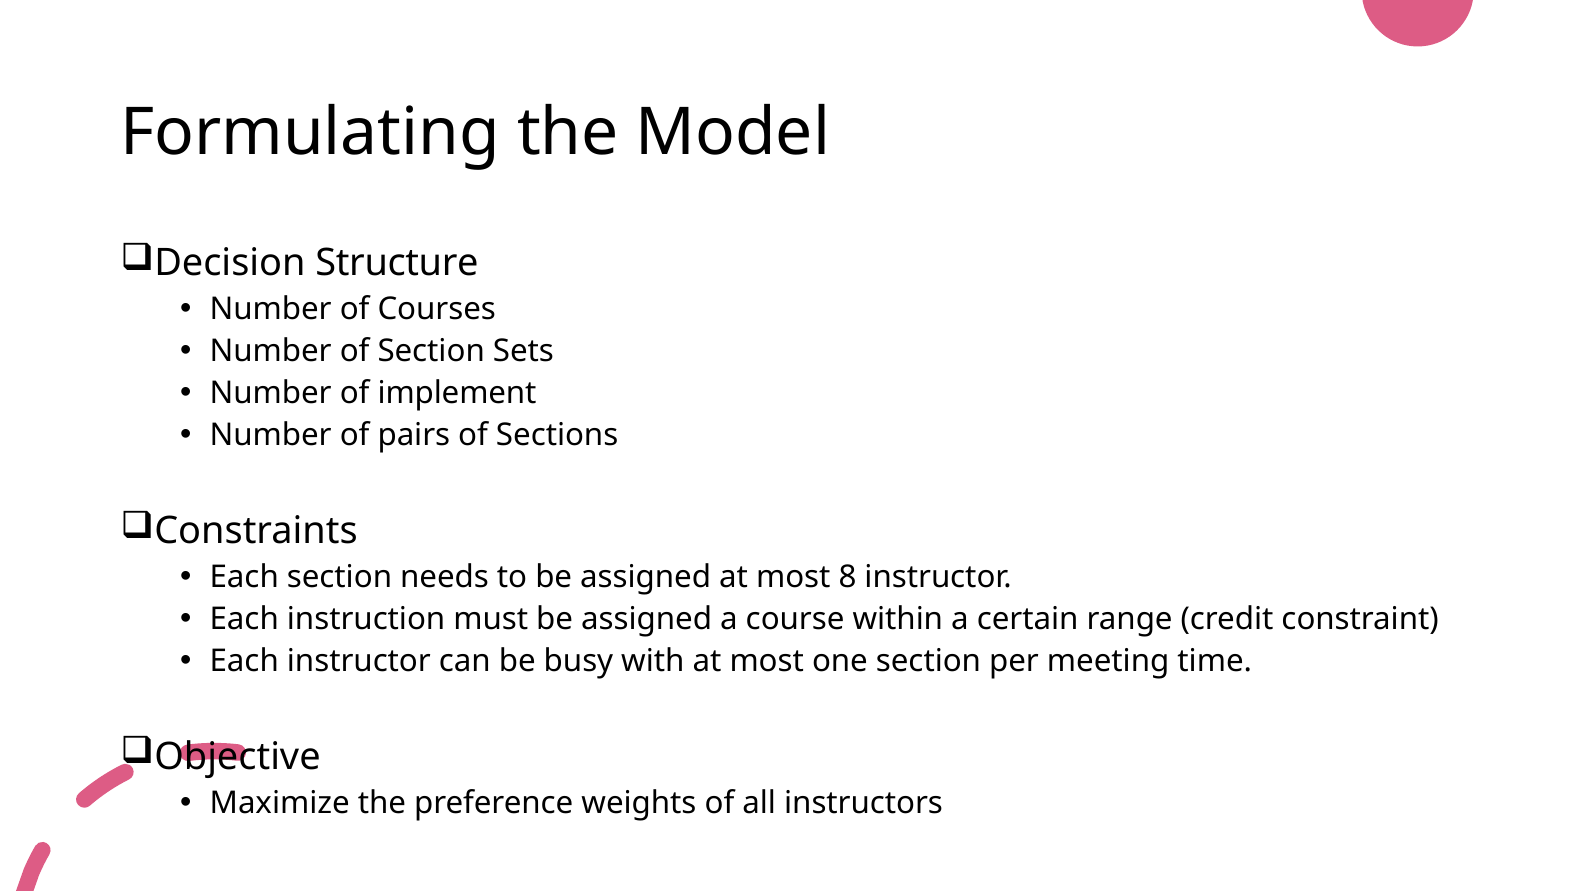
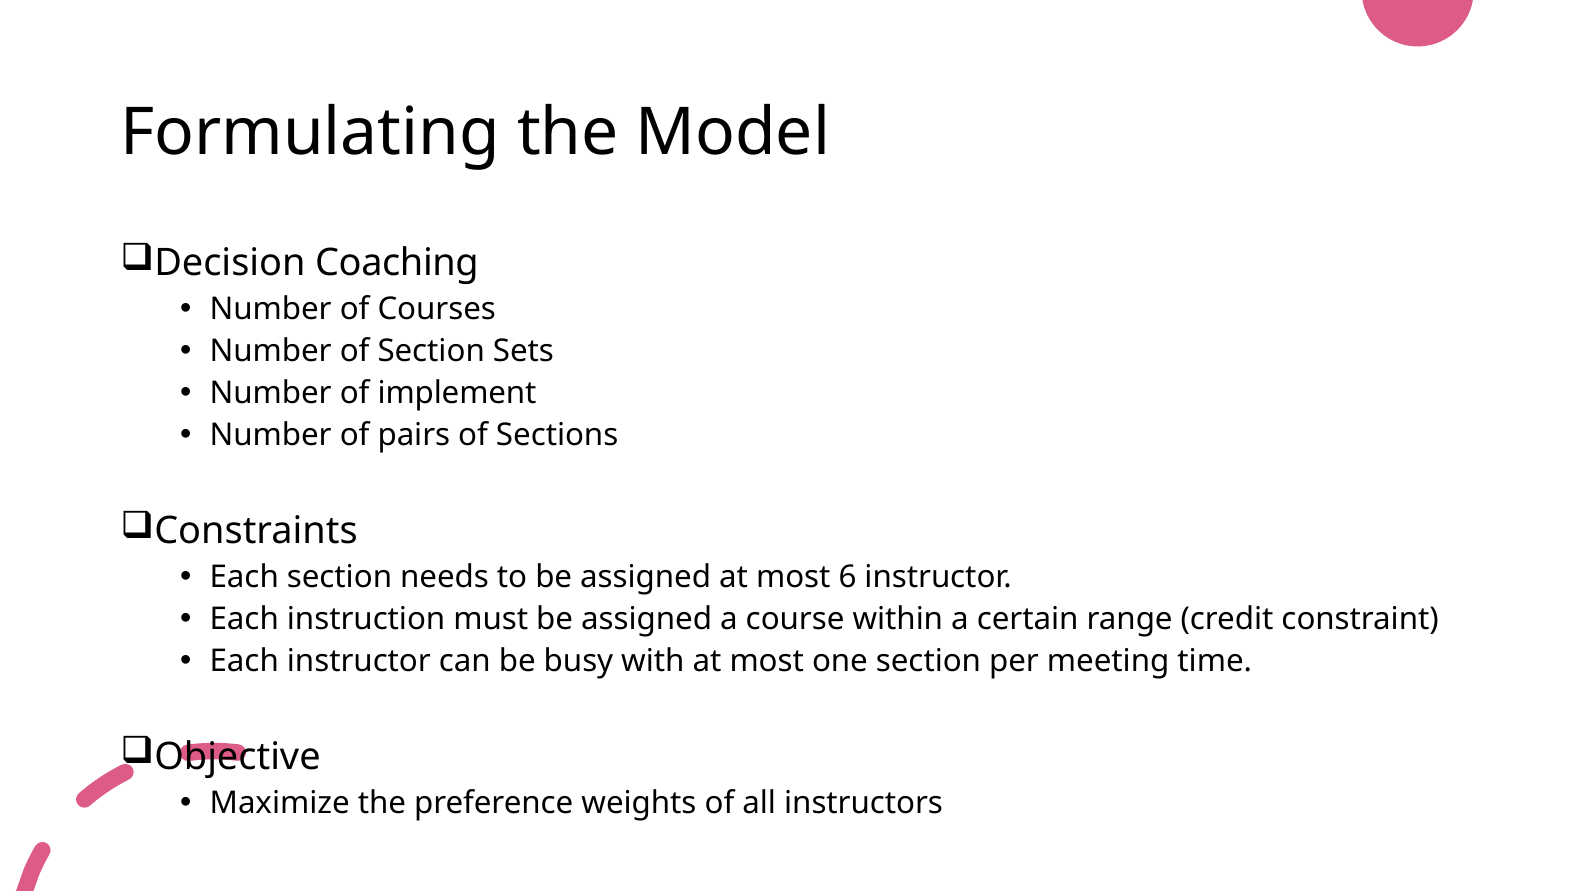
Structure: Structure -> Coaching
8: 8 -> 6
